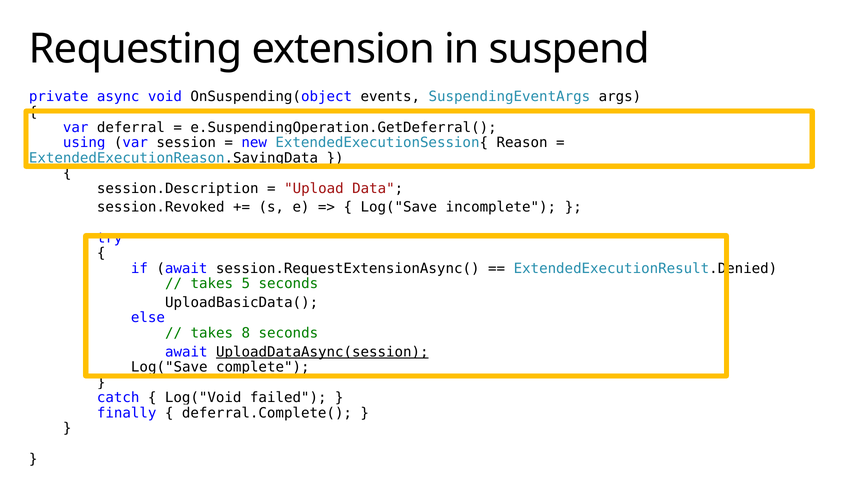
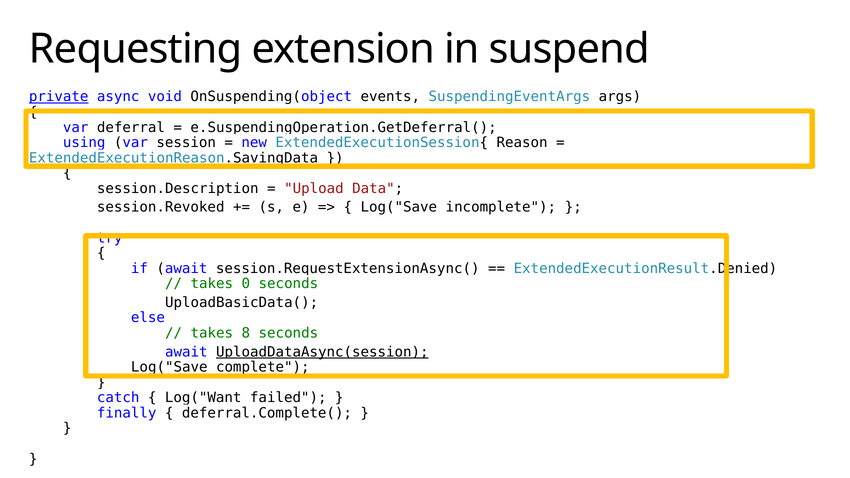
private underline: none -> present
5: 5 -> 0
Log("Void: Log("Void -> Log("Want
